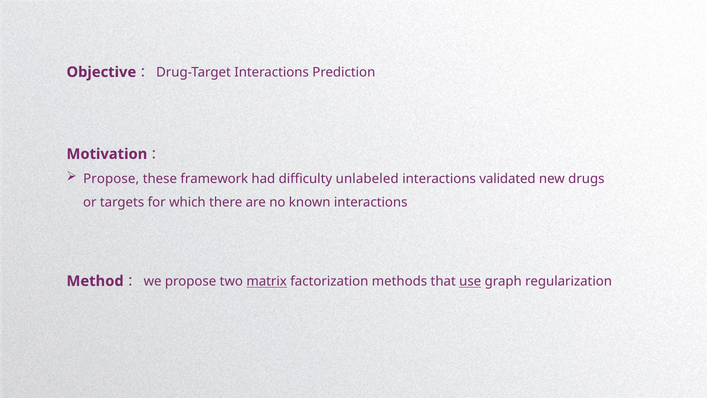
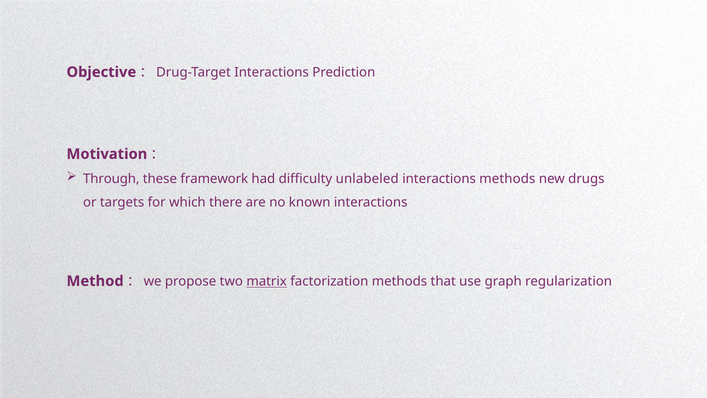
Propose at (111, 178): Propose -> Through
interactions validated: validated -> methods
use underline: present -> none
